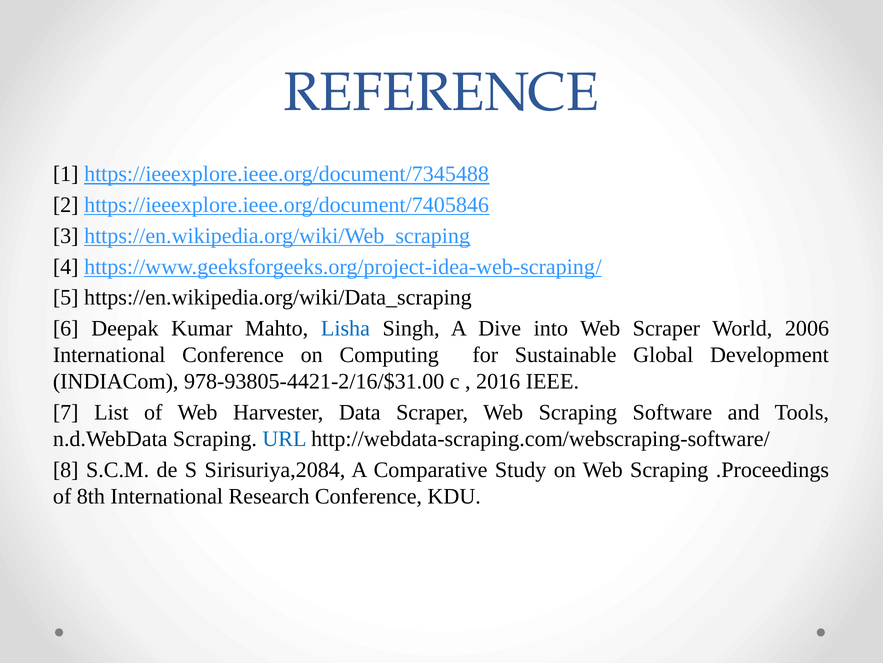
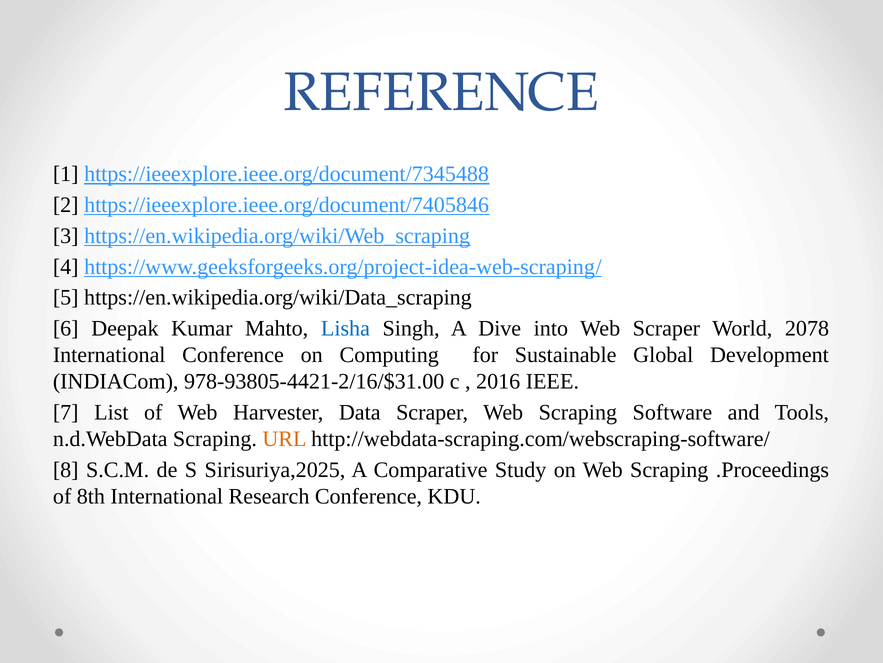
2006: 2006 -> 2078
URL colour: blue -> orange
Sirisuriya,2084: Sirisuriya,2084 -> Sirisuriya,2025
